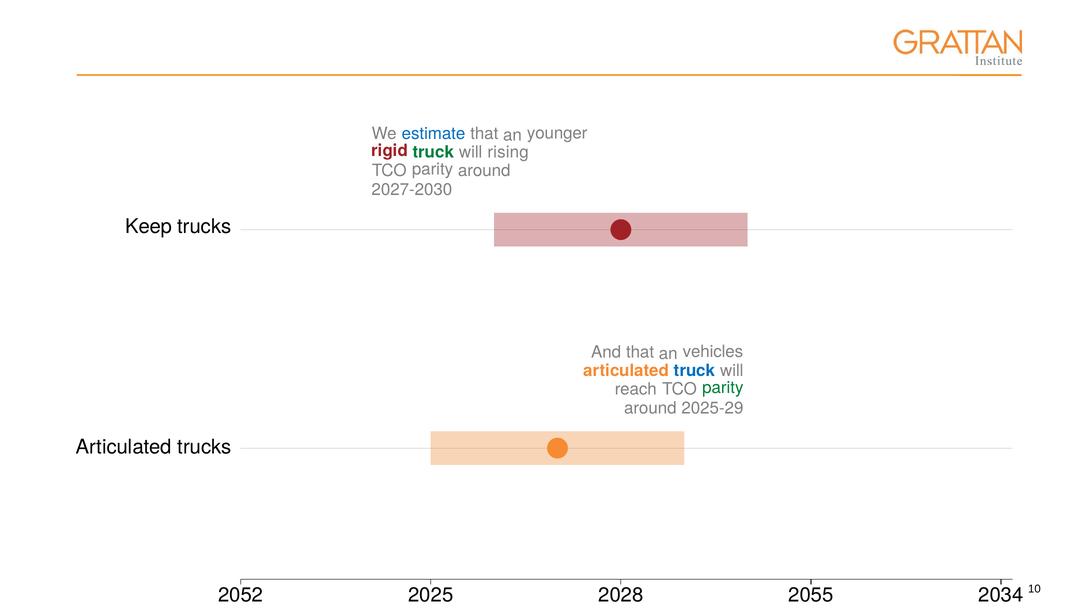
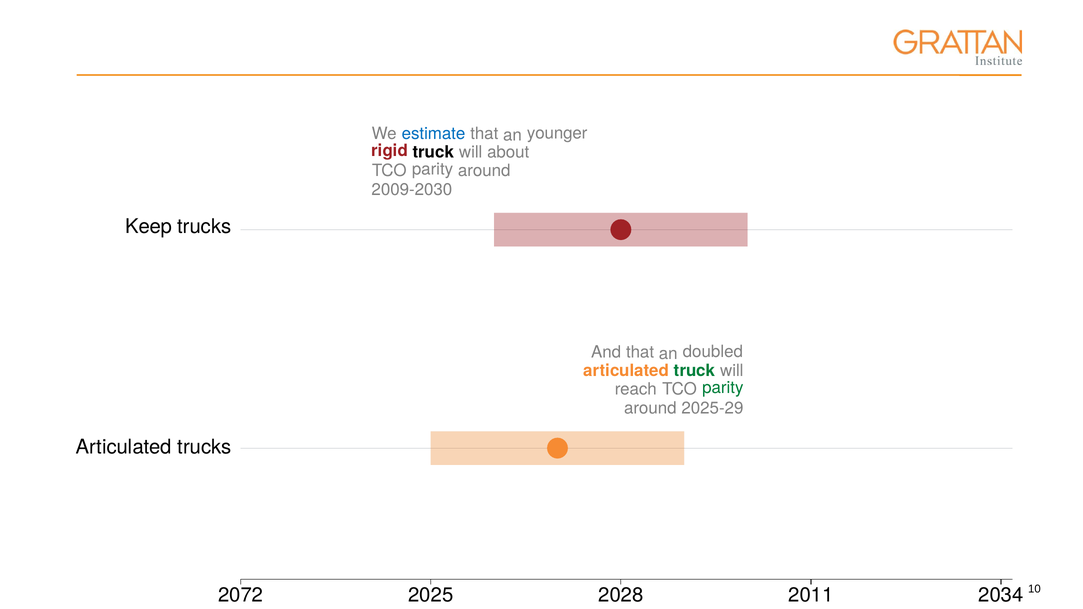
truck at (433, 152) colour: green -> black
rising: rising -> about
2027-2030: 2027-2030 -> 2009-2030
vehicles: vehicles -> doubled
truck at (695, 371) colour: blue -> green
2052: 2052 -> 2072
2055: 2055 -> 2011
